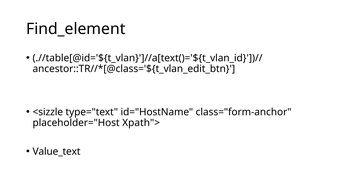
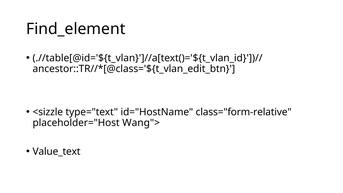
class="form-anchor: class="form-anchor -> class="form-relative
Xpath">: Xpath"> -> Wang">
